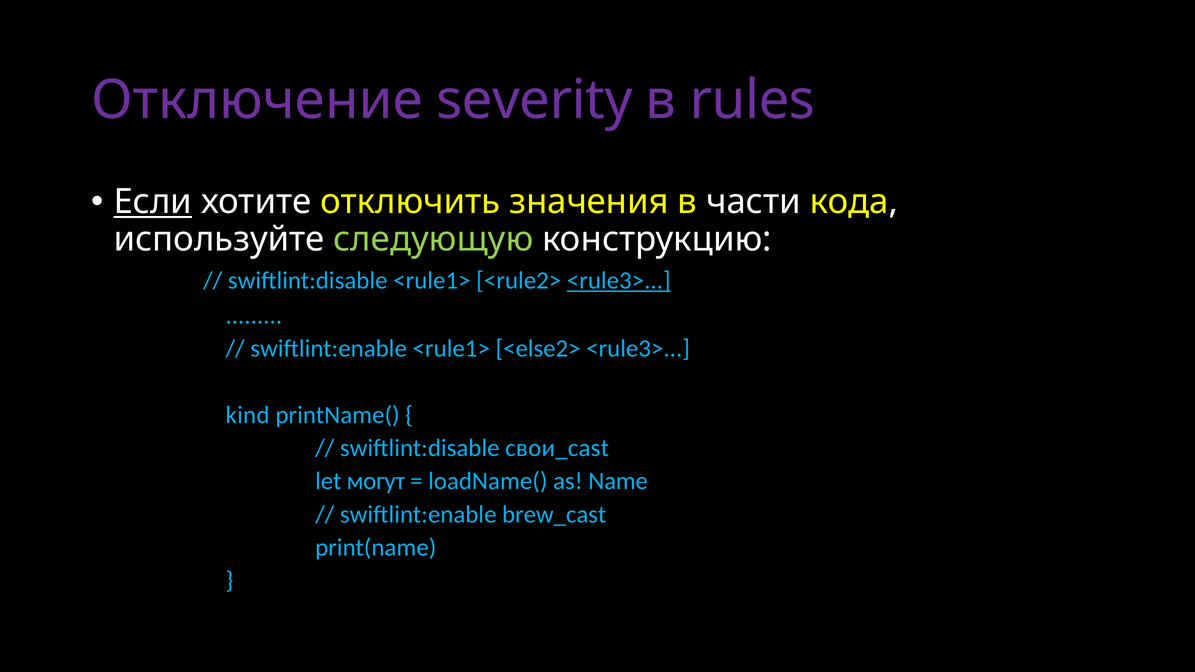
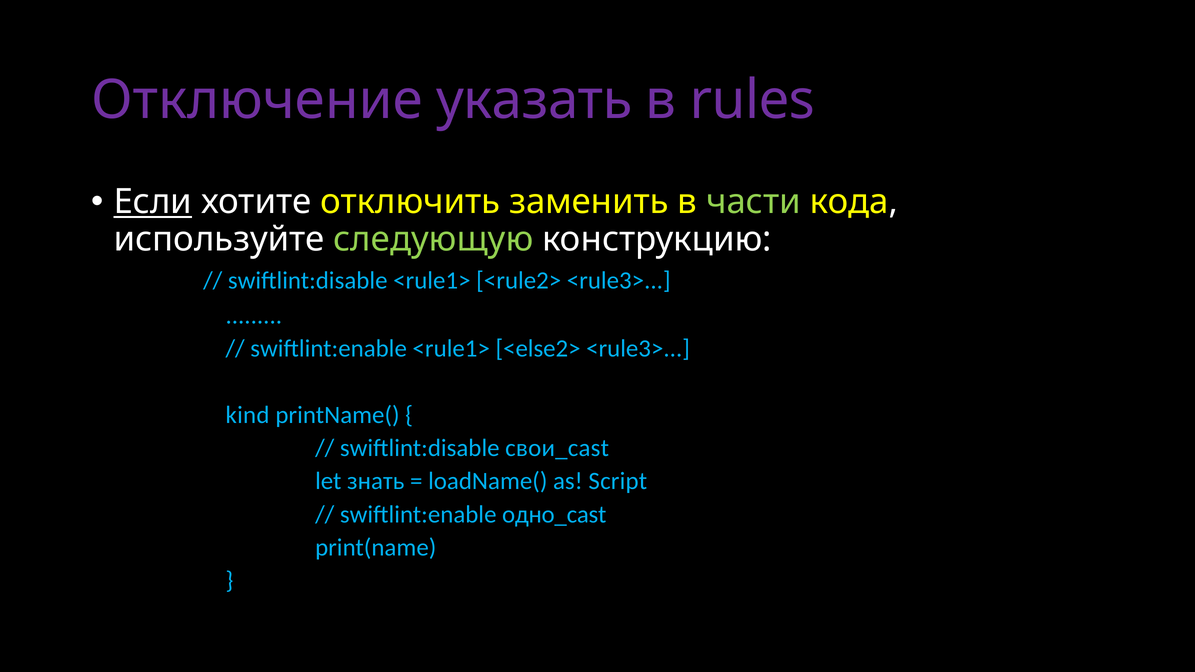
severity: severity -> указать
значения: значения -> заменить
части colour: white -> light green
<rule3> at (619, 280) underline: present -> none
могут: могут -> знать
Name: Name -> Script
brew_cast: brew_cast -> одно_cast
